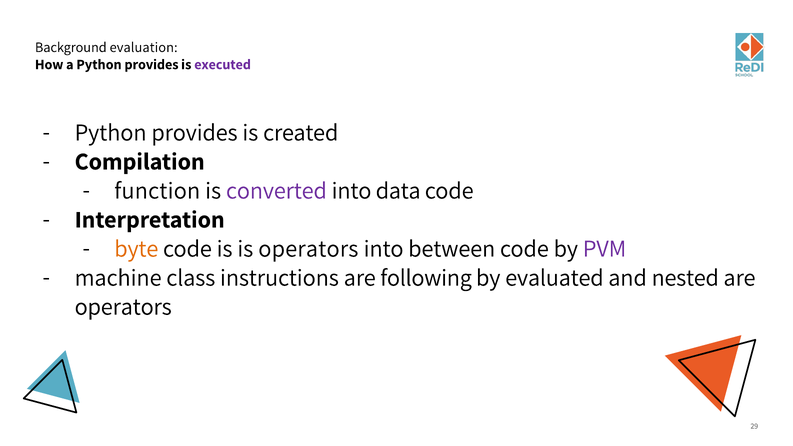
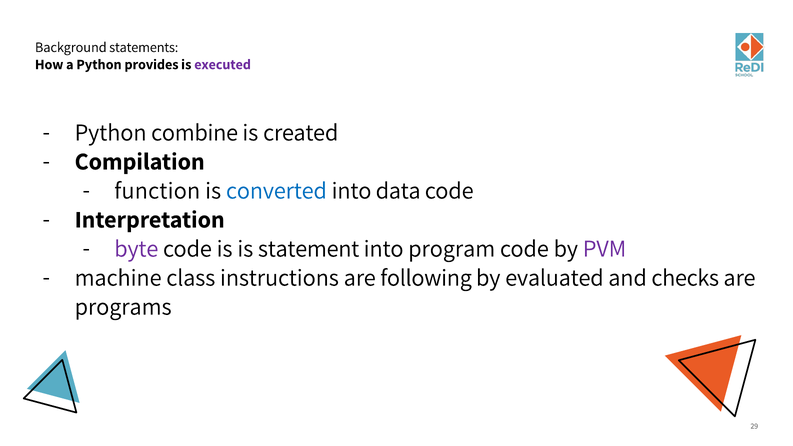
evaluation: evaluation -> statements
provides at (195, 133): provides -> combine
converted colour: purple -> blue
byte colour: orange -> purple
is operators: operators -> statement
between: between -> program
nested: nested -> checks
operators at (123, 307): operators -> programs
